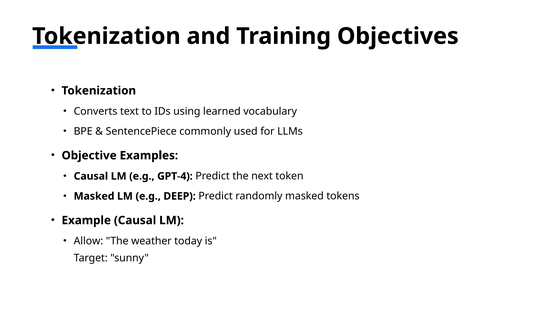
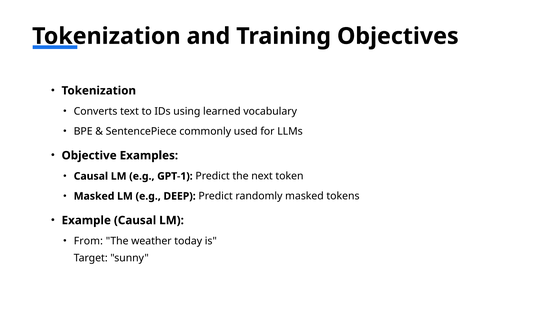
GPT-4: GPT-4 -> GPT-1
Allow: Allow -> From
